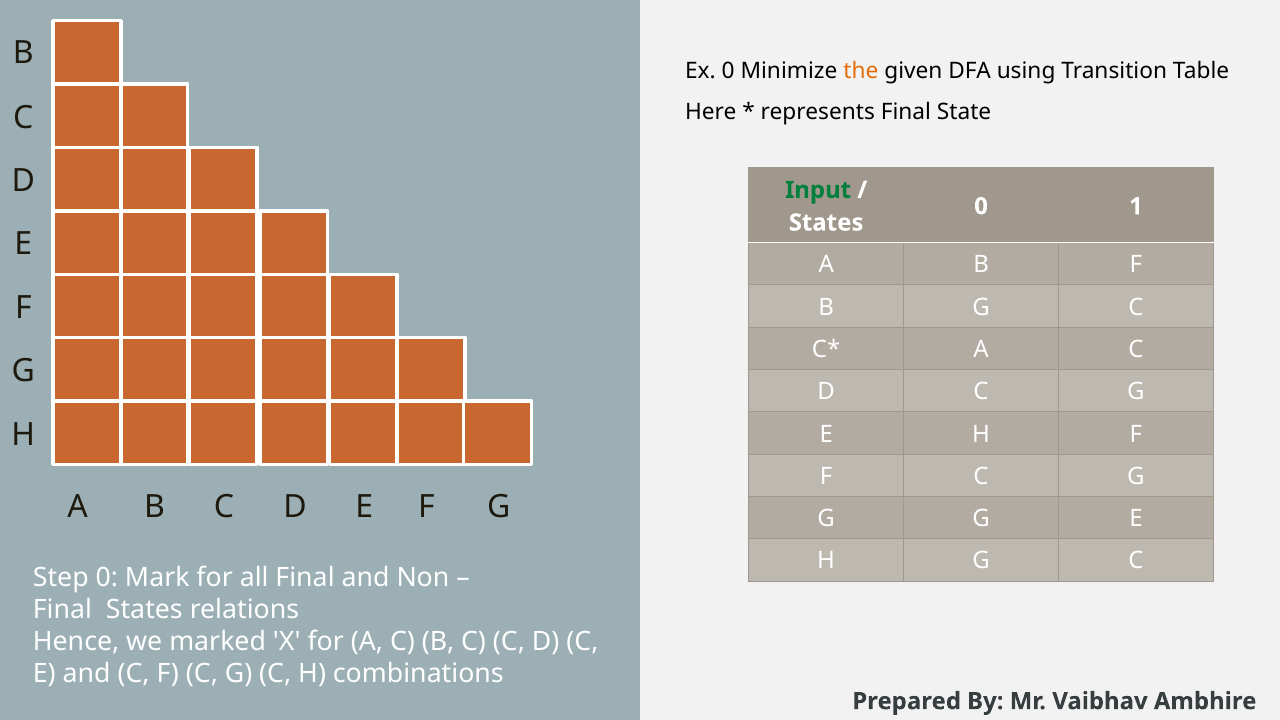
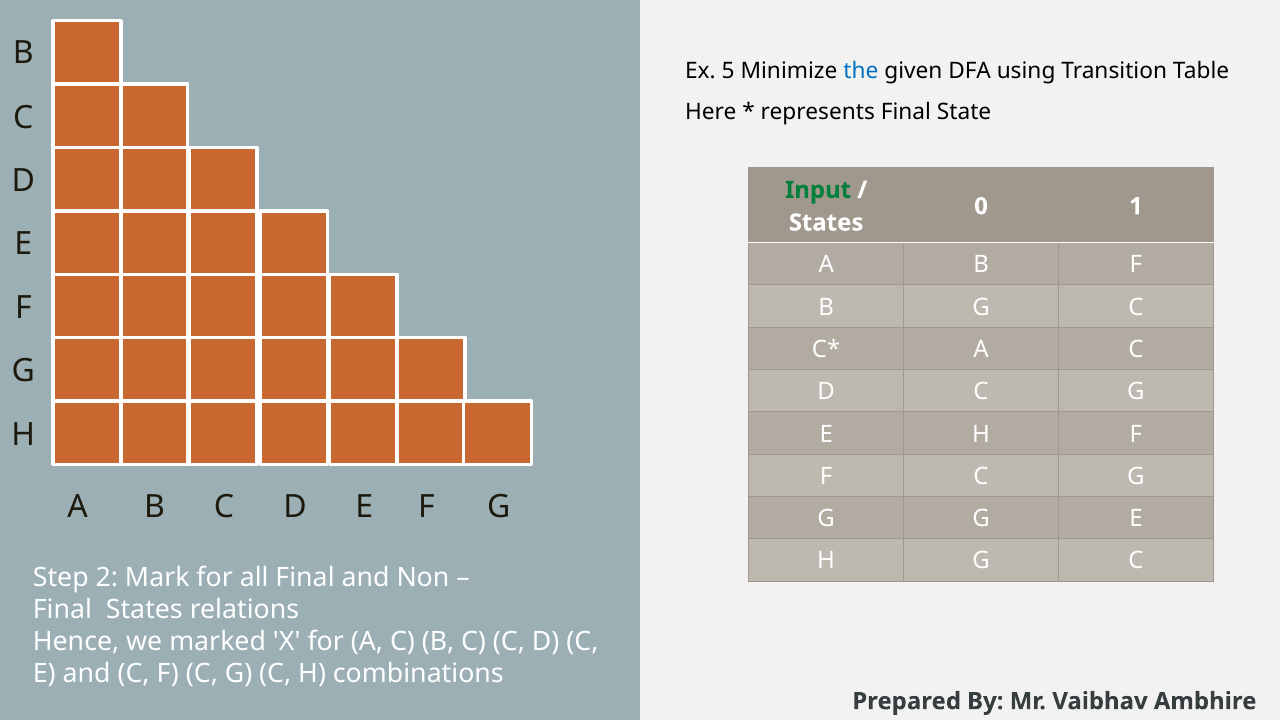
Ex 0: 0 -> 5
the colour: orange -> blue
Step 0: 0 -> 2
